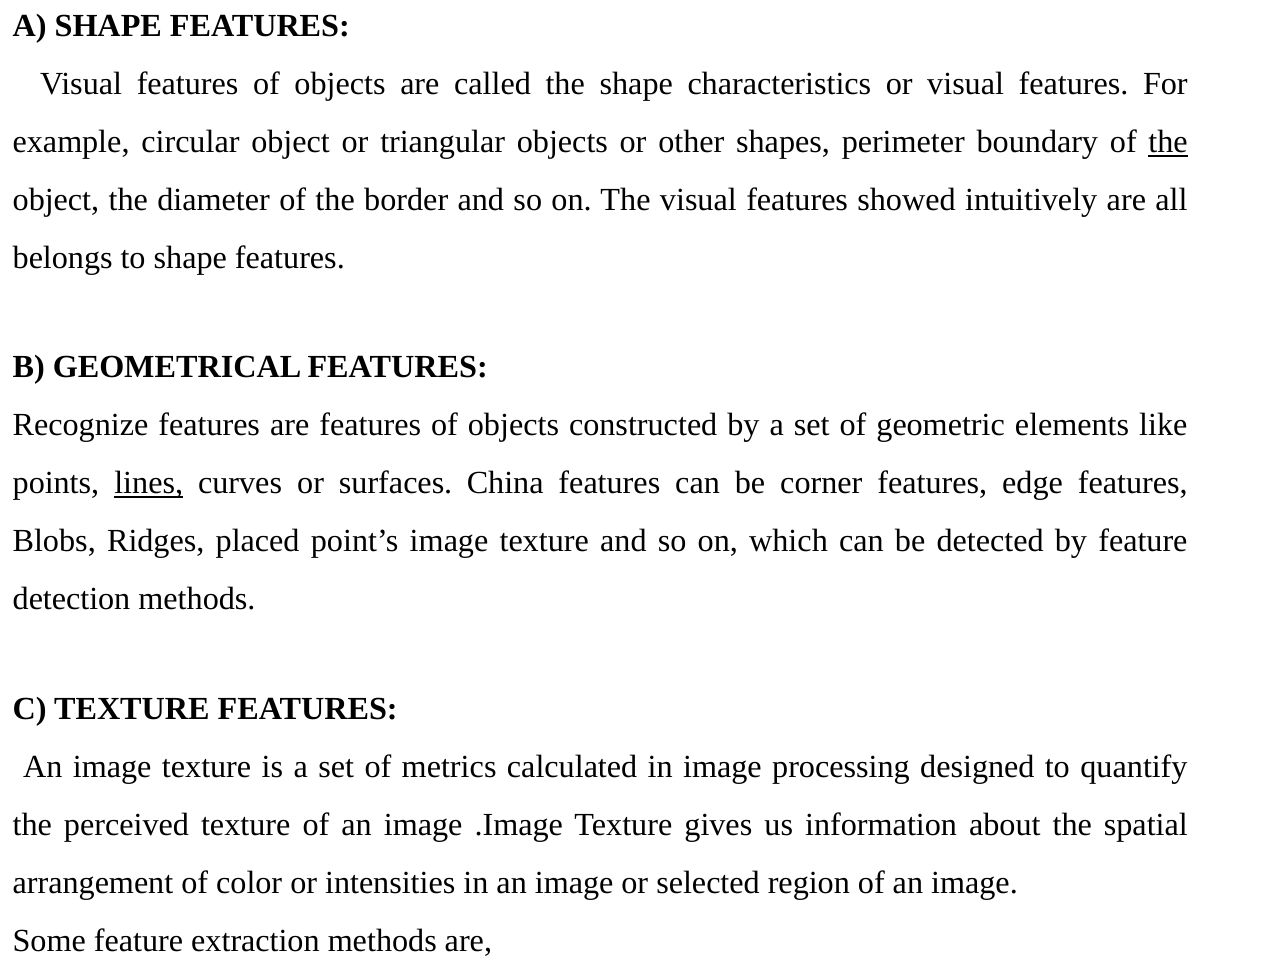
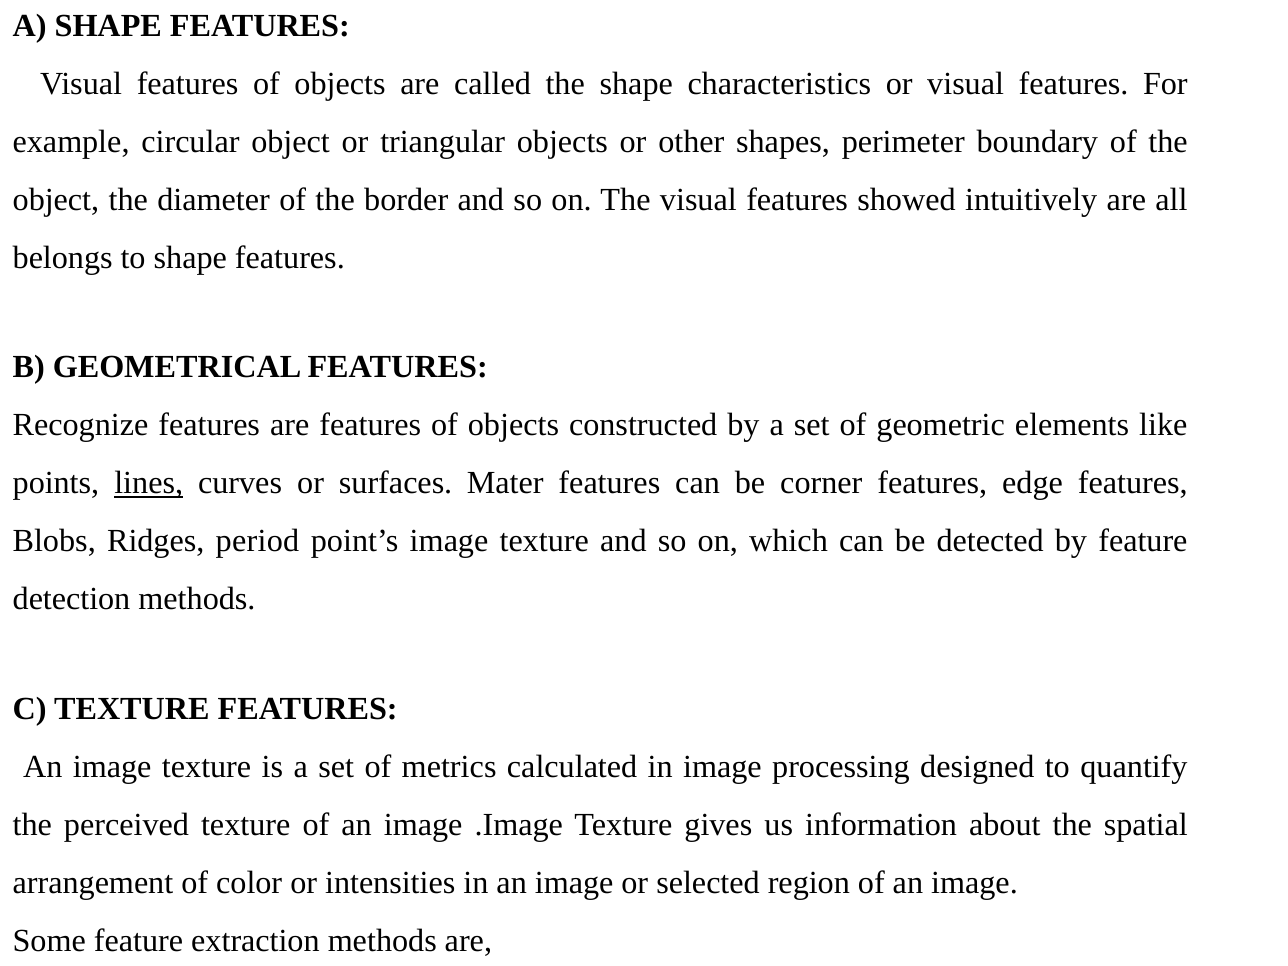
the at (1168, 142) underline: present -> none
China: China -> Mater
placed: placed -> period
